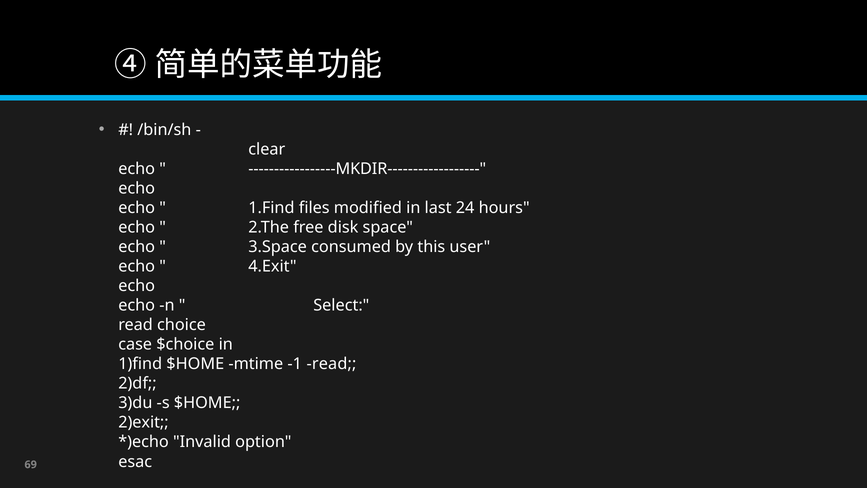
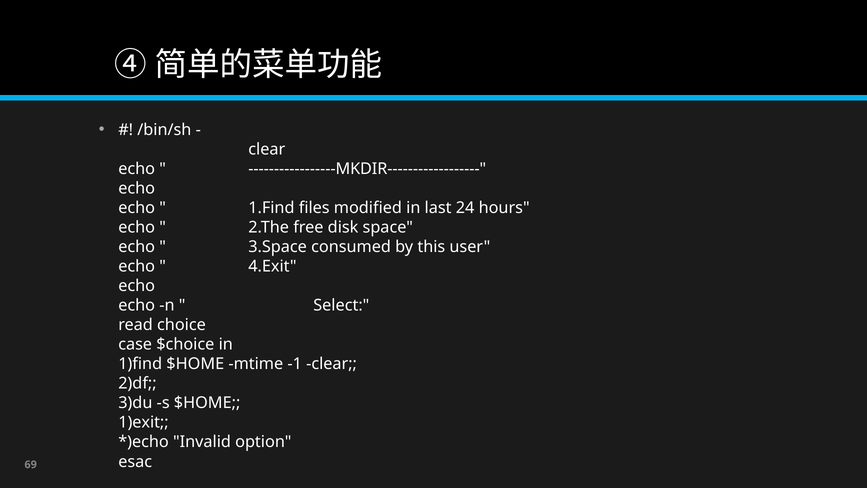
-1 read: read -> clear
2)exit: 2)exit -> 1)exit
